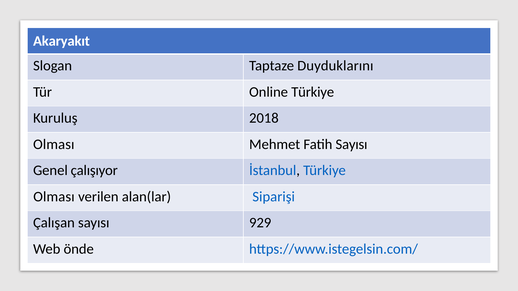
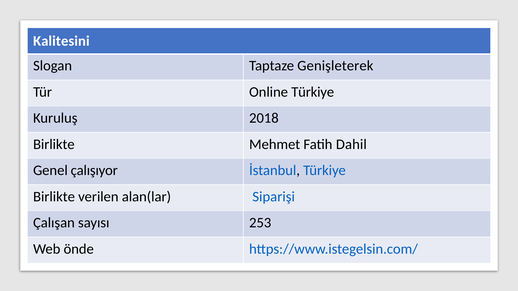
Akaryakıt: Akaryakıt -> Kalitesini
Duyduklarını: Duyduklarını -> Genişleterek
Olması at (54, 144): Olması -> Birlikte
Fatih Sayısı: Sayısı -> Dahil
Olması at (54, 197): Olması -> Birlikte
929: 929 -> 253
